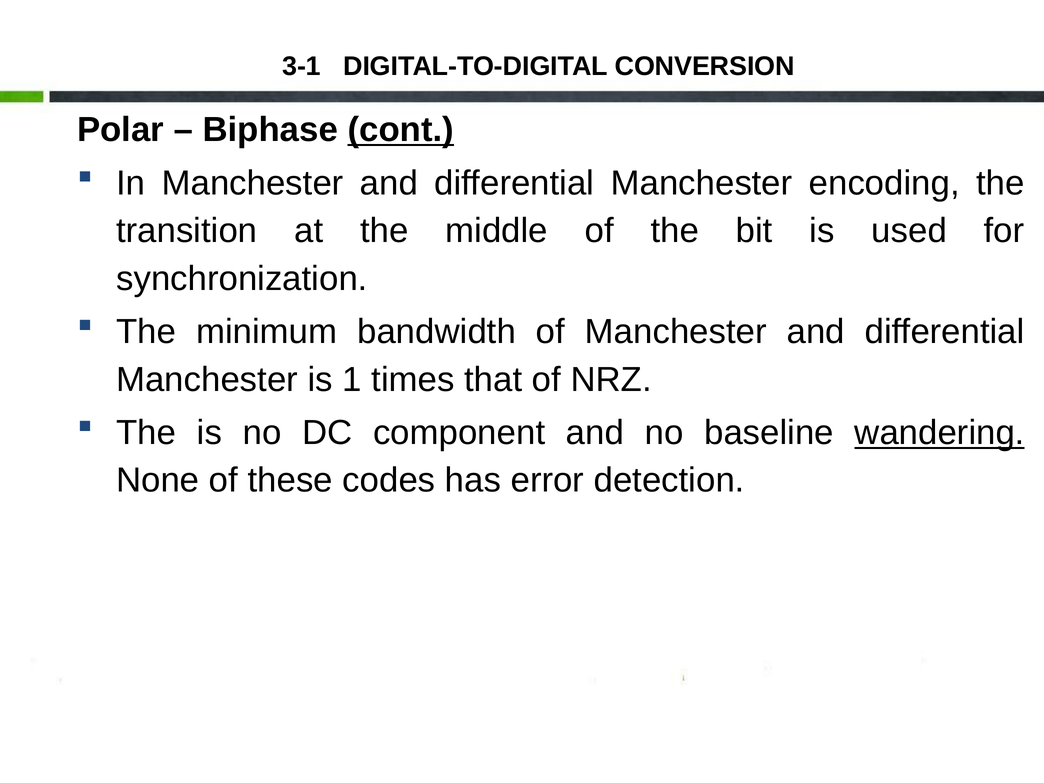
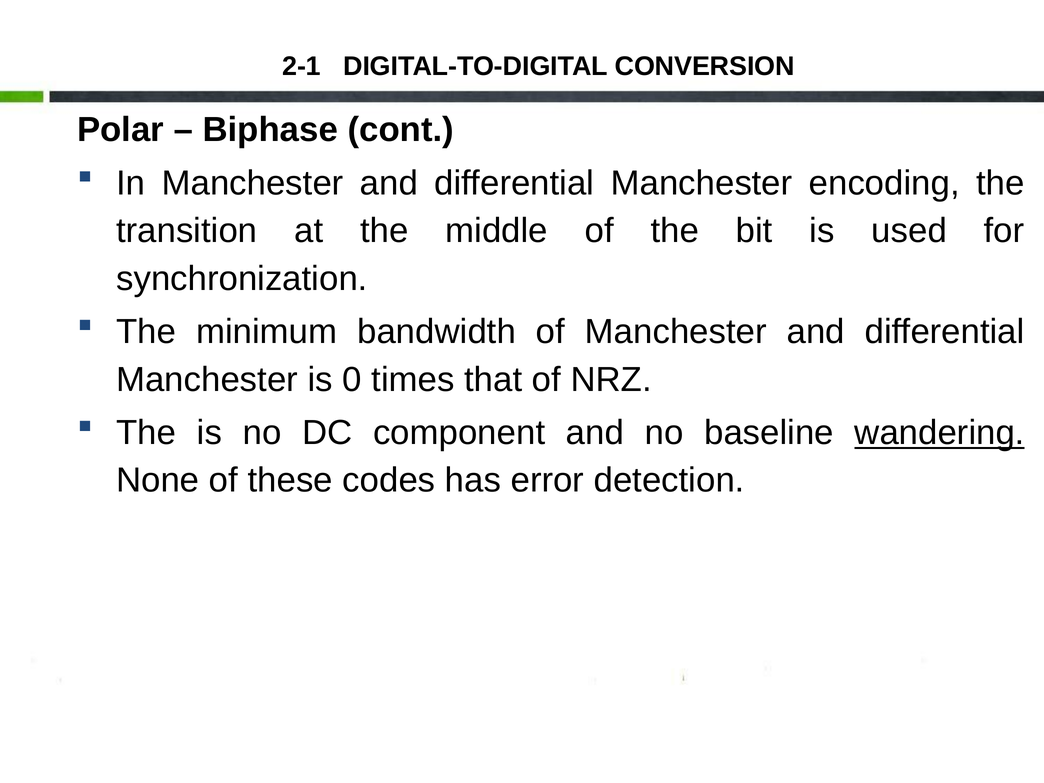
3-1: 3-1 -> 2-1
cont underline: present -> none
1: 1 -> 0
